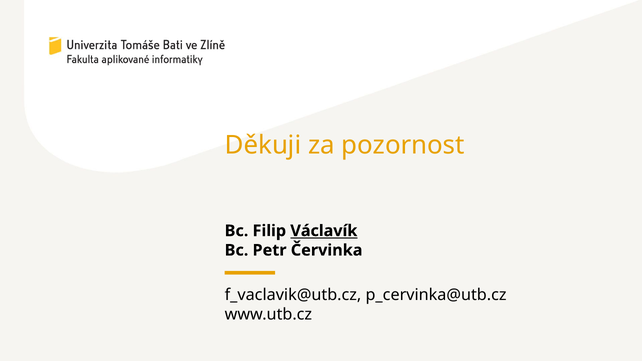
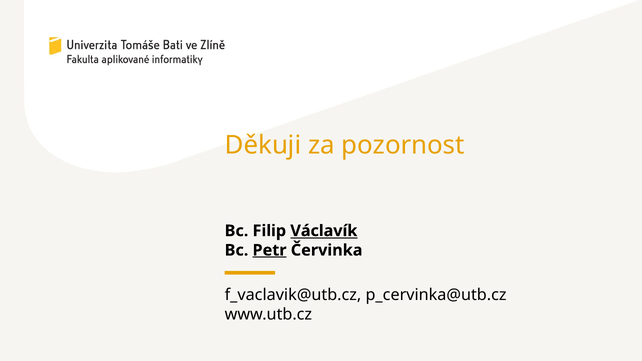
Petr underline: none -> present
